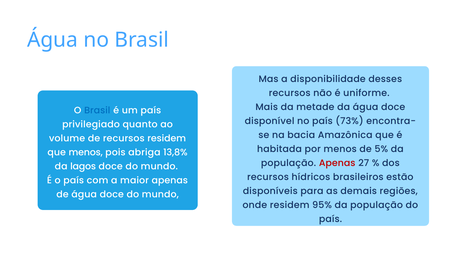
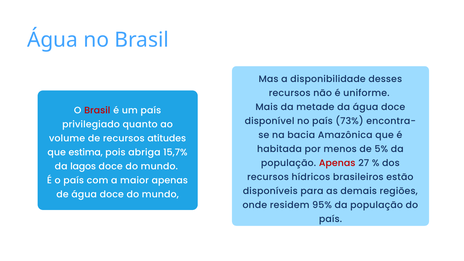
Brasil at (97, 111) colour: blue -> red
recursos residem: residem -> atitudes
que menos: menos -> estima
13,8%: 13,8% -> 15,7%
